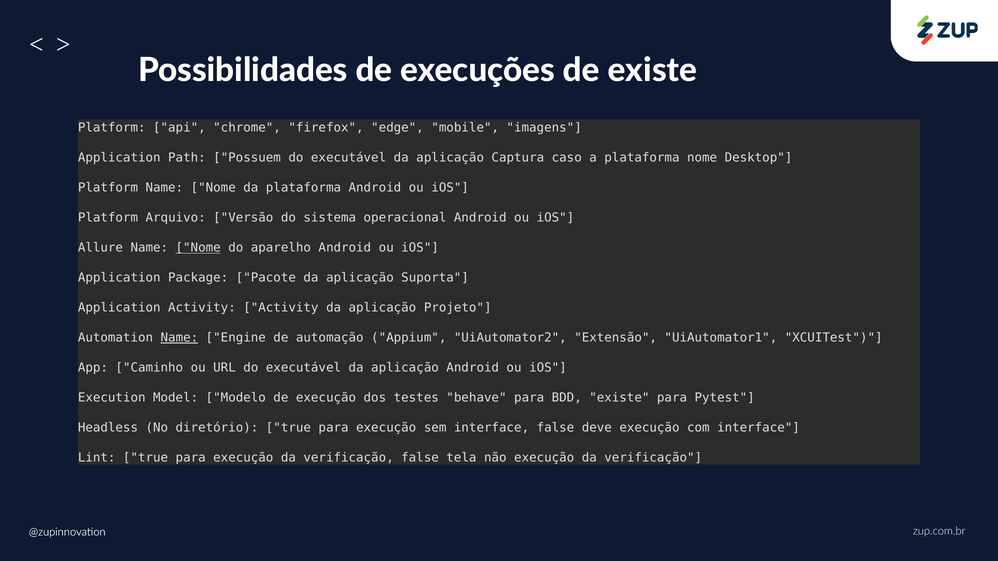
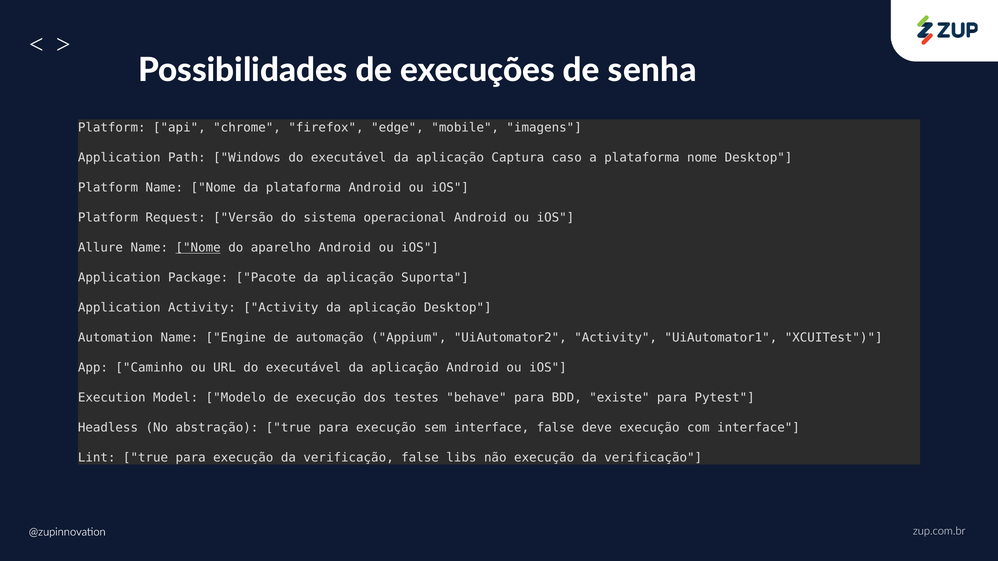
de existe: existe -> senha
Possuem: Possuem -> Windows
Arquivo: Arquivo -> Request
aplicação Projeto: Projeto -> Desktop
Name at (179, 338) underline: present -> none
UiAutomator2 Extensão: Extensão -> Activity
diretório: diretório -> abstração
tela: tela -> libs
